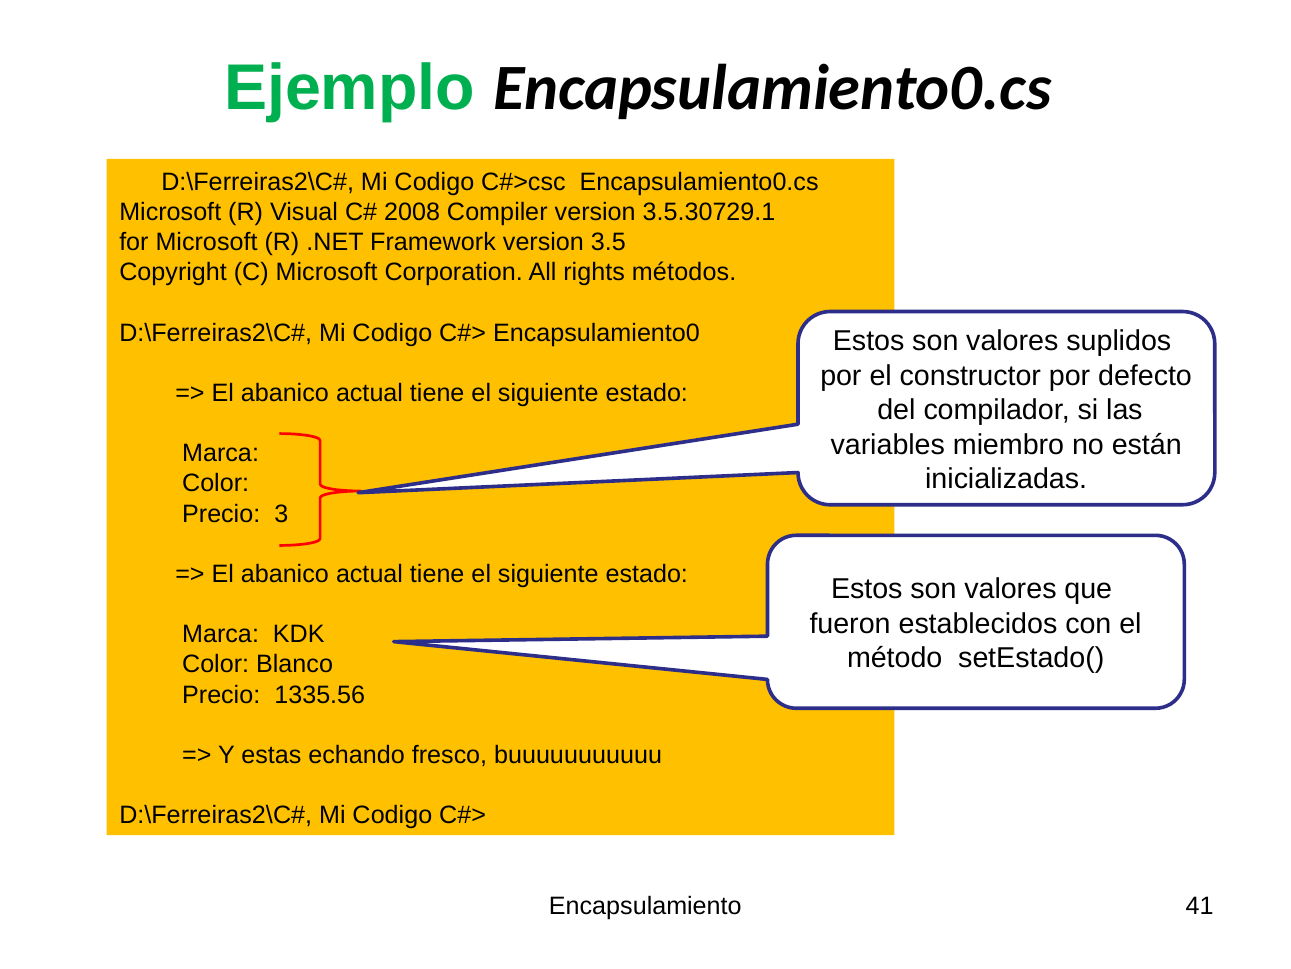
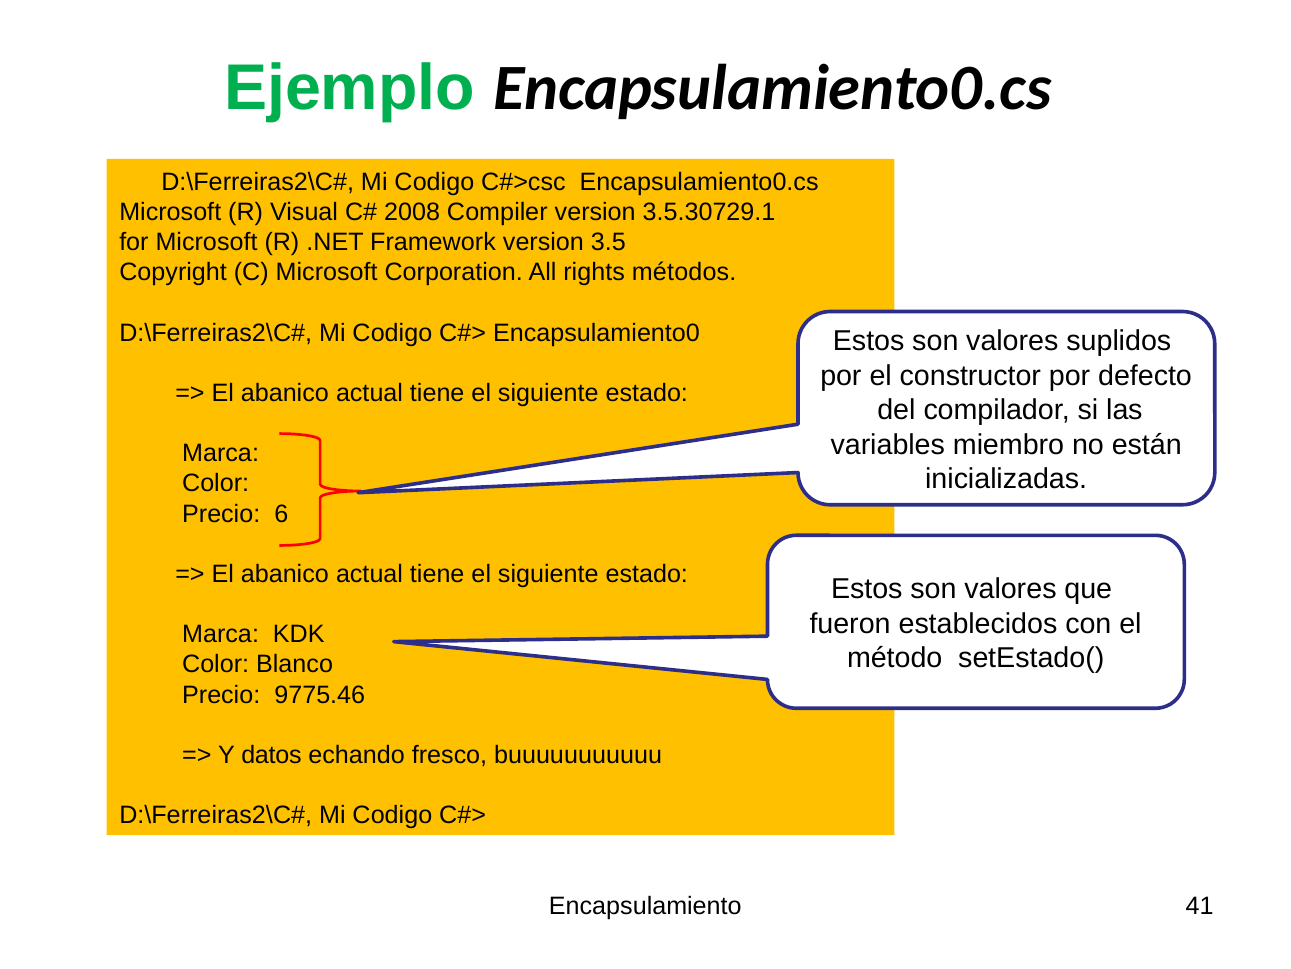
3: 3 -> 6
1335.56: 1335.56 -> 9775.46
estas: estas -> datos
